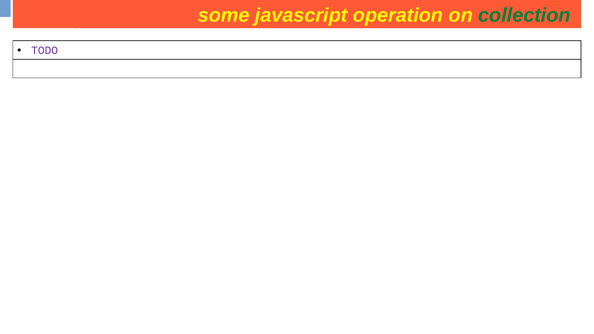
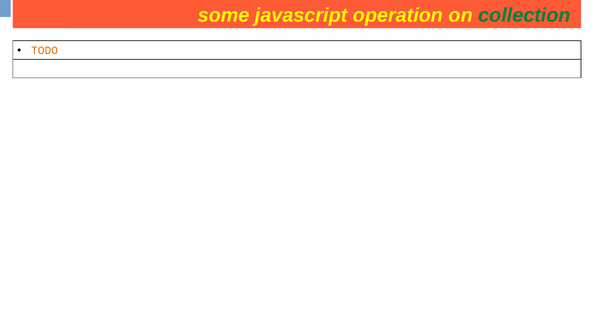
TODO colour: purple -> orange
